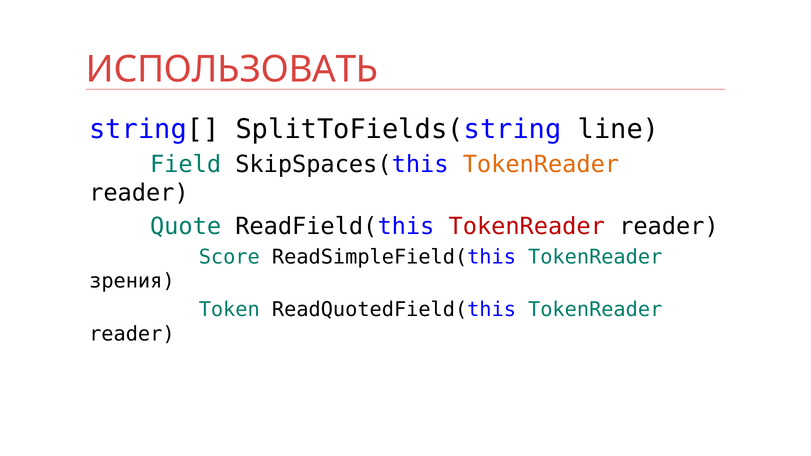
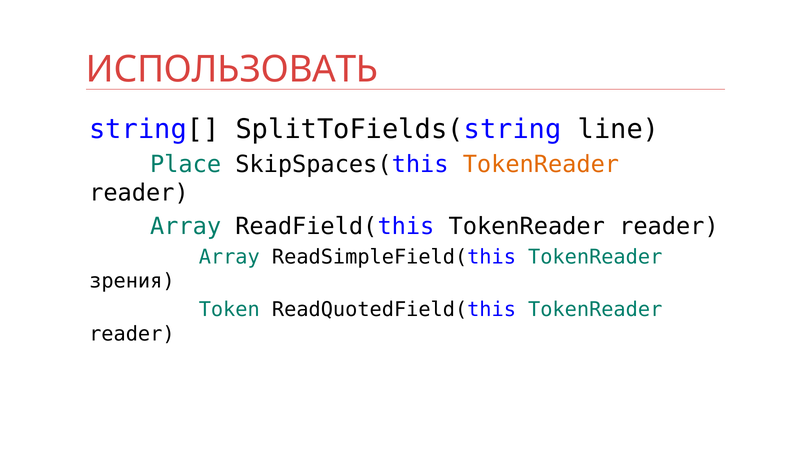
Field: Field -> Place
Quote at (186, 227): Quote -> Array
TokenReader at (527, 227) colour: red -> black
Score at (229, 257): Score -> Array
